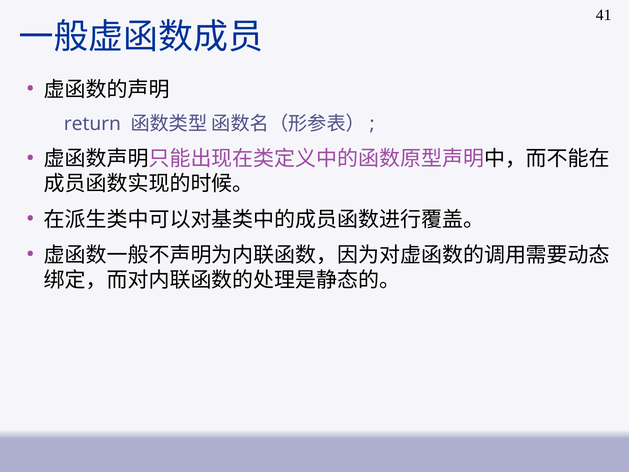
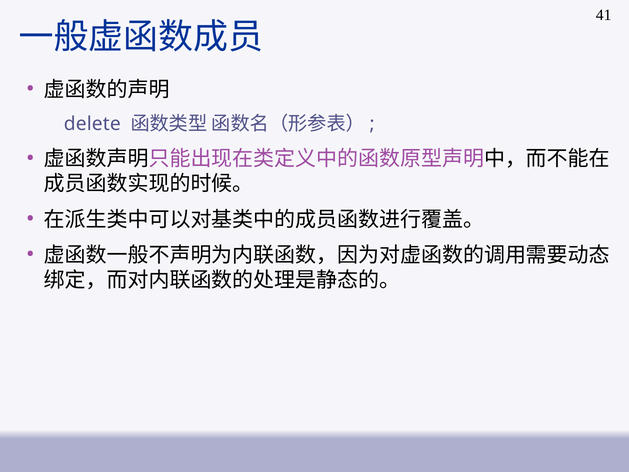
return: return -> delete
